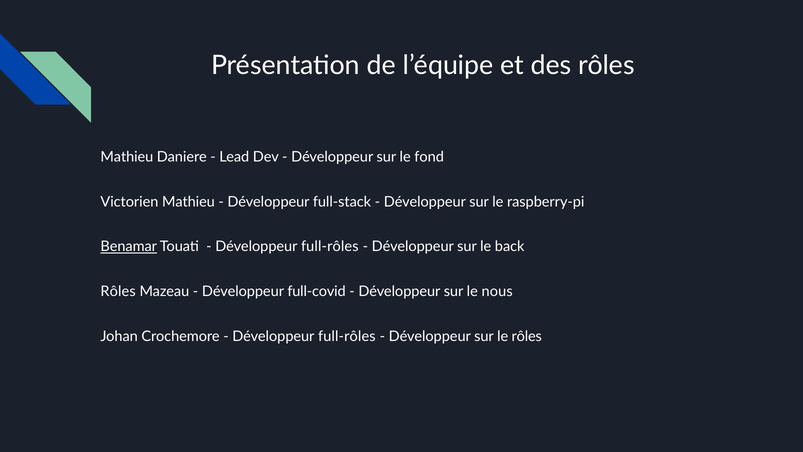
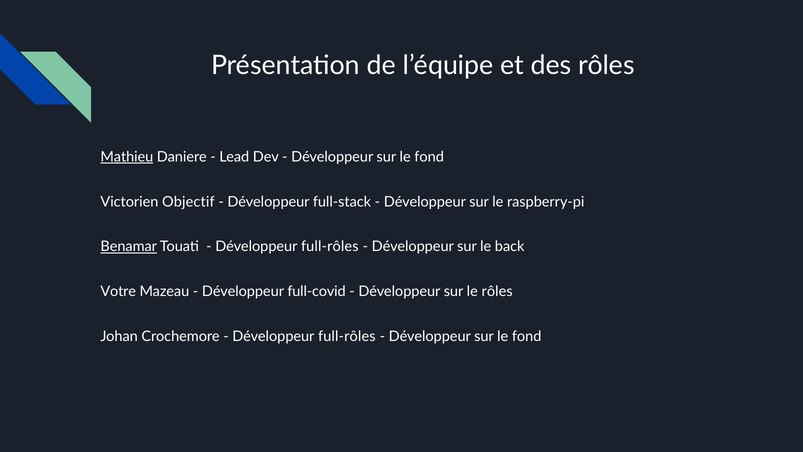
Mathieu at (127, 157) underline: none -> present
Victorien Mathieu: Mathieu -> Objectif
Rôles at (118, 291): Rôles -> Votre
le nous: nous -> rôles
rôles at (527, 336): rôles -> fond
